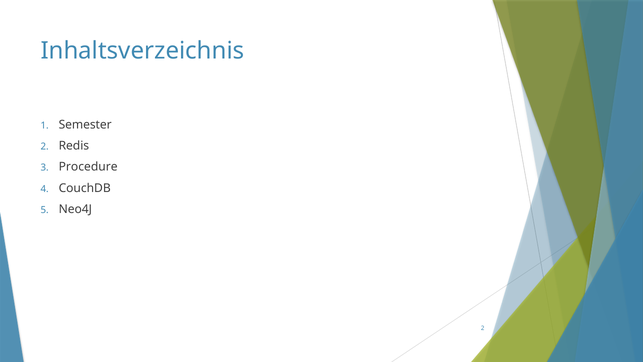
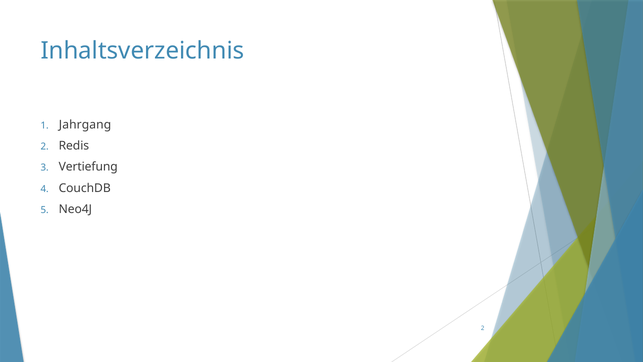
Semester: Semester -> Jahrgang
Procedure: Procedure -> Vertiefung
